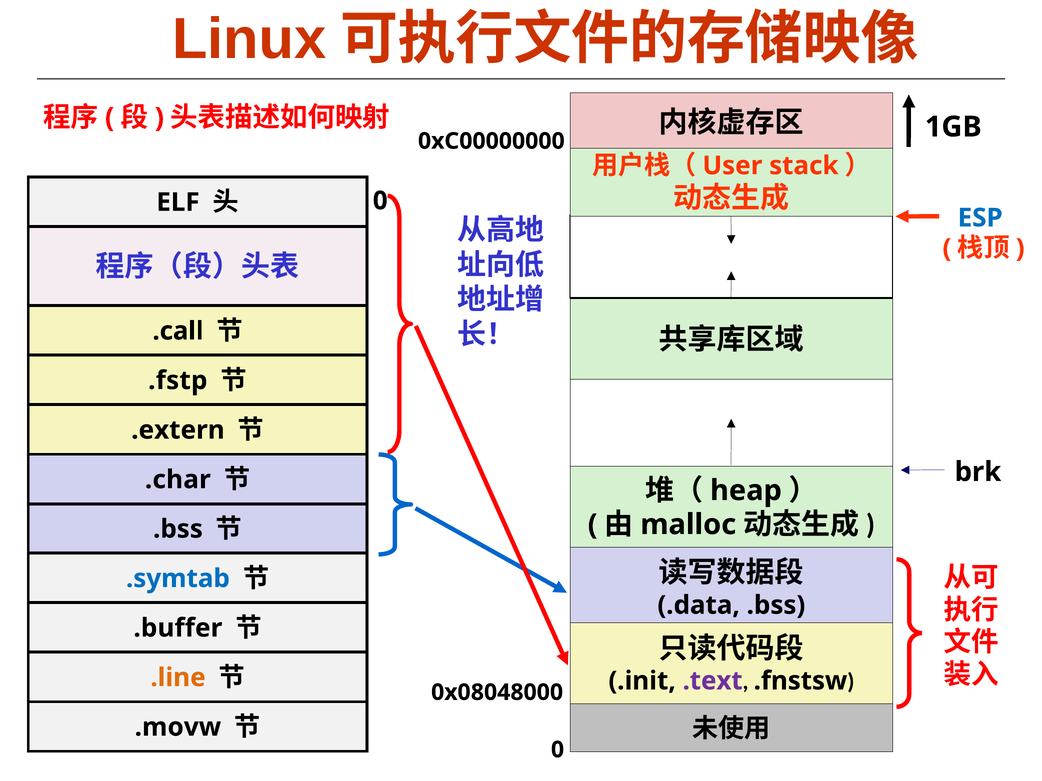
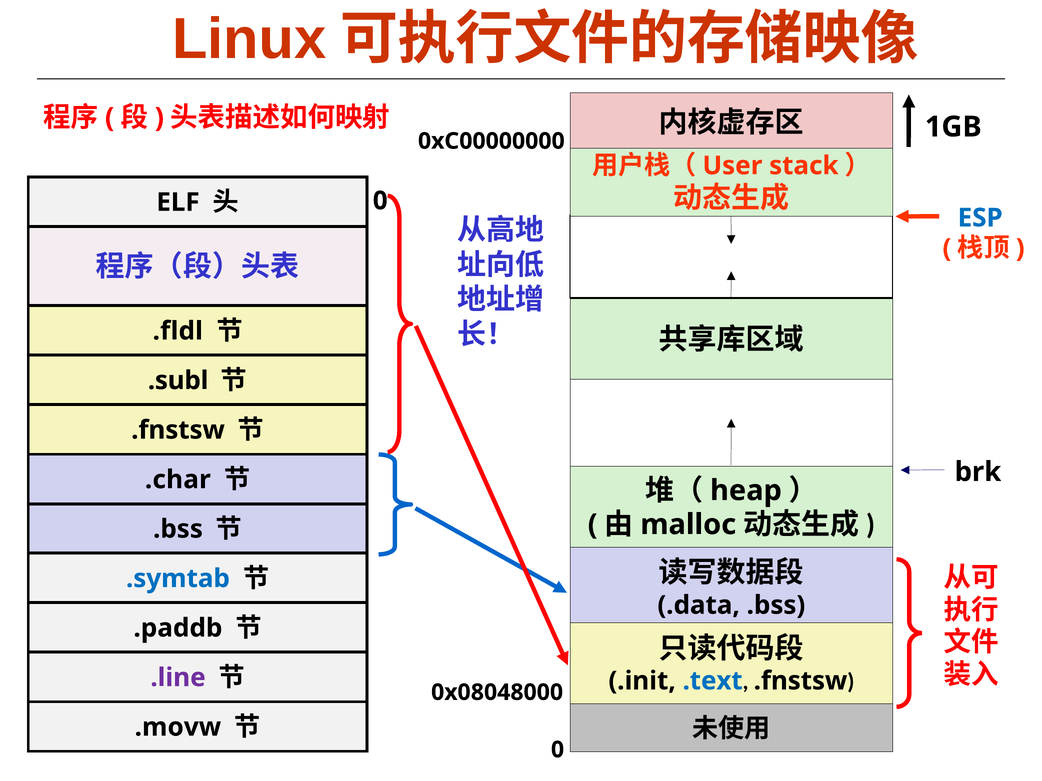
.call: .call -> .fldl
.fstp: .fstp -> .subl
.extern at (178, 430): .extern -> .fnstsw
.buffer: .buffer -> .paddb
.line colour: orange -> purple
.text colour: purple -> blue
